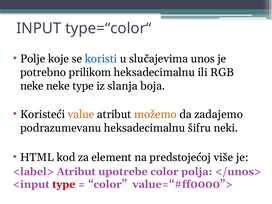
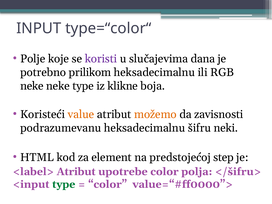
koristi colour: blue -> purple
unos: unos -> dana
slanja: slanja -> klikne
zadajemo: zadajemo -> zavisnosti
više: više -> step
</unos>: </unos> -> </šifru>
type at (64, 184) colour: red -> green
